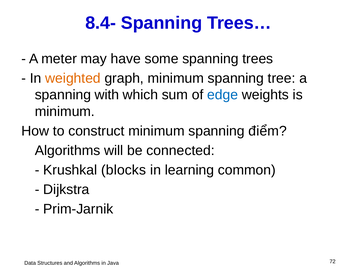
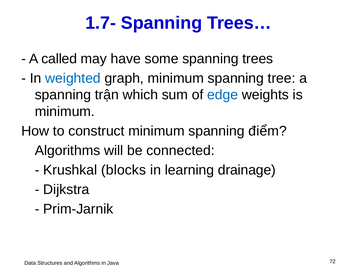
8.4-: 8.4- -> 1.7-
meter: meter -> called
weighted colour: orange -> blue
with: with -> trận
common: common -> drainage
